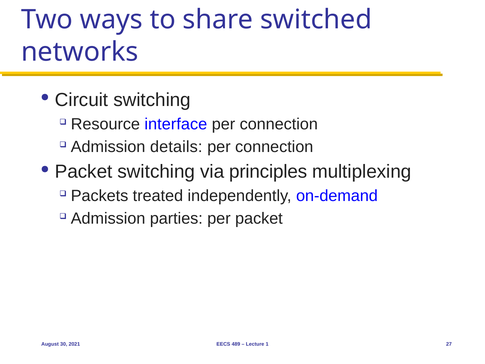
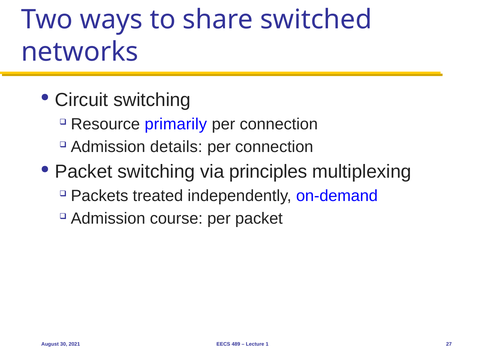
interface: interface -> primarily
parties: parties -> course
